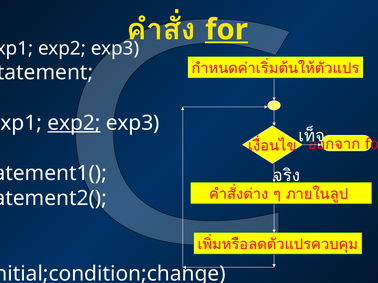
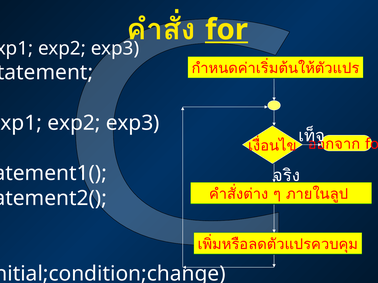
exp2 at (74, 123) underline: present -> none
